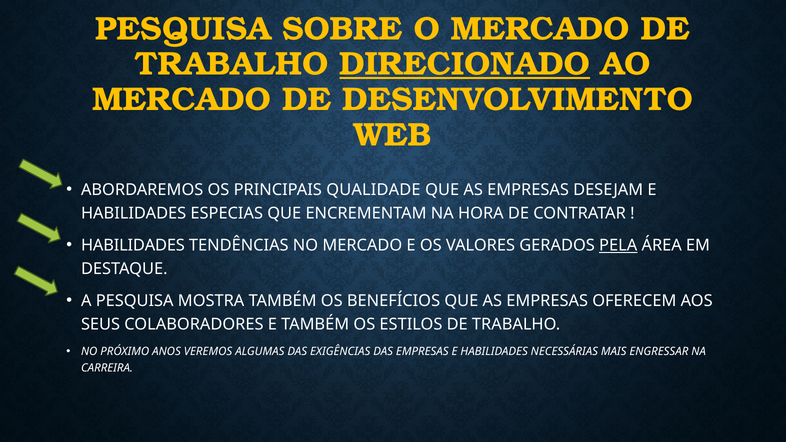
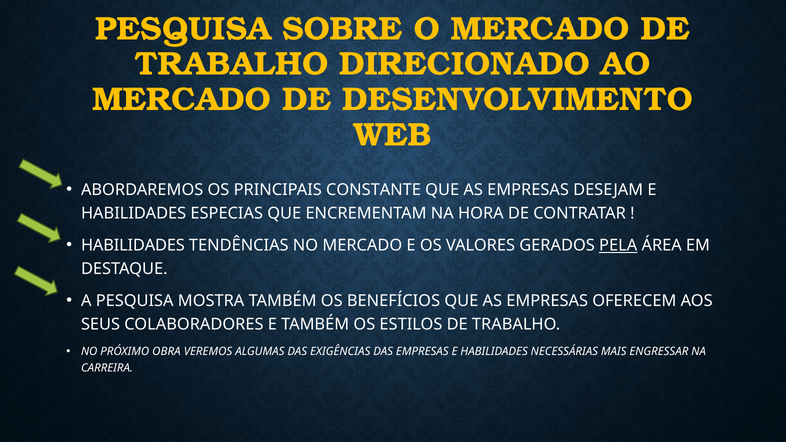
DIRECIONADO underline: present -> none
QUALIDADE: QUALIDADE -> CONSTANTE
ANOS: ANOS -> OBRA
